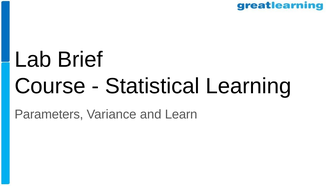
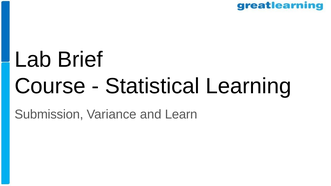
Parameters: Parameters -> Submission
